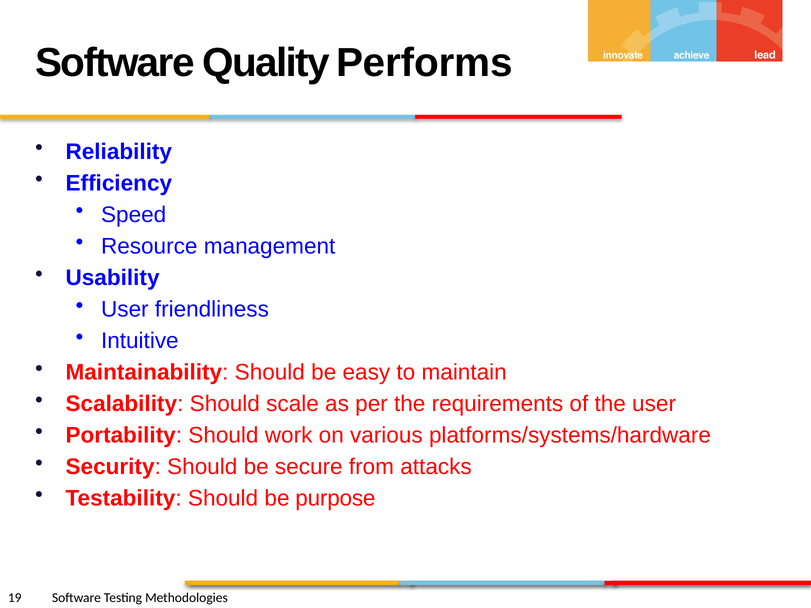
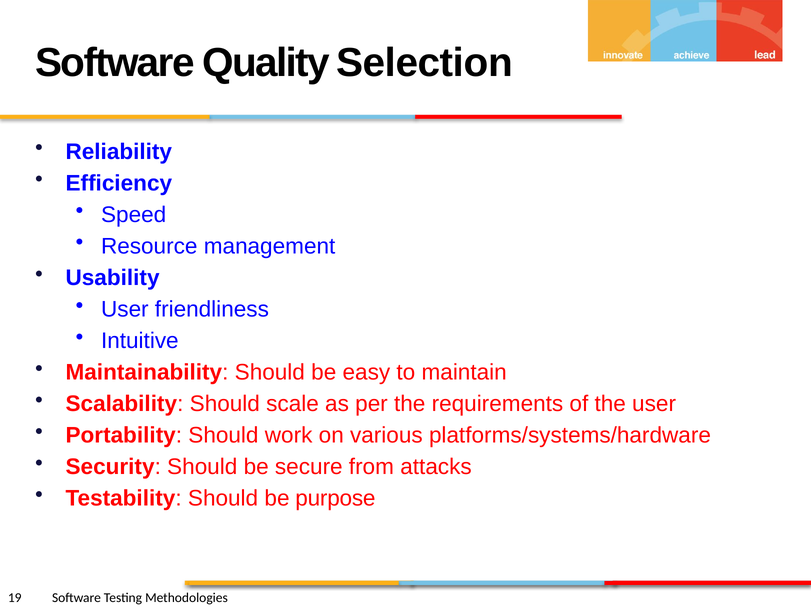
Performs: Performs -> Selection
